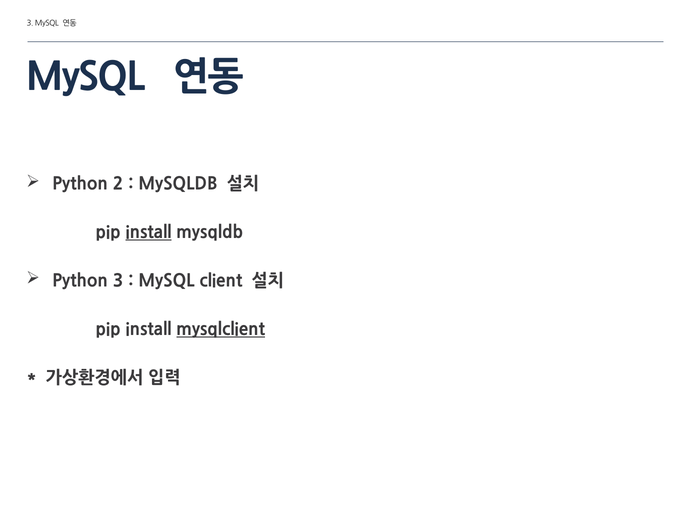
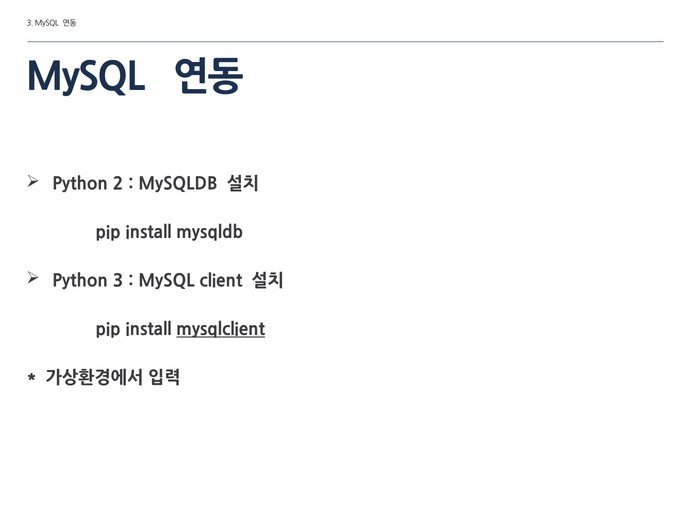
install at (149, 233) underline: present -> none
